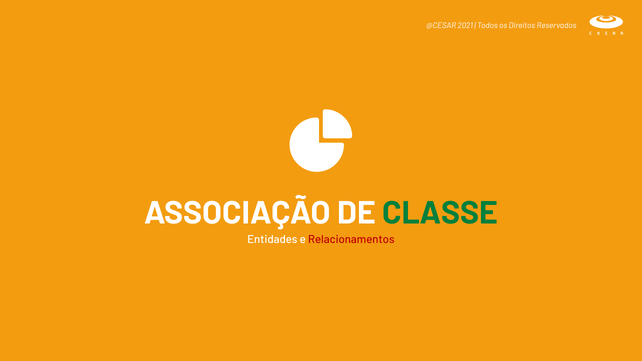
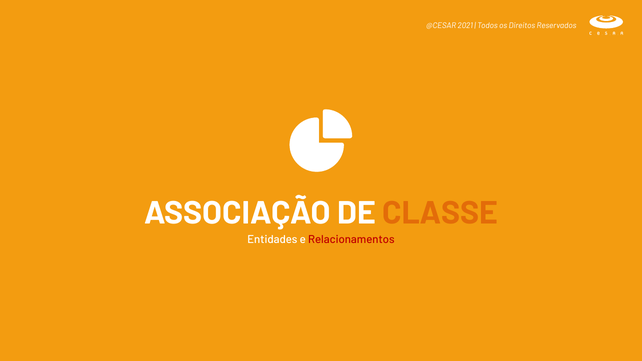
CLASSE colour: green -> orange
